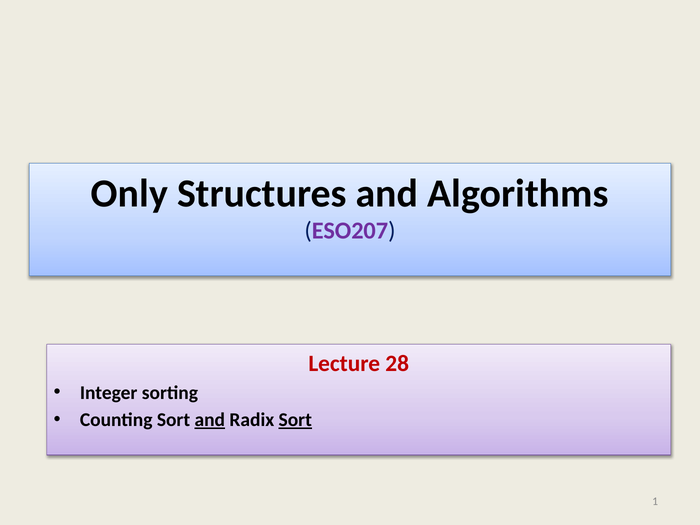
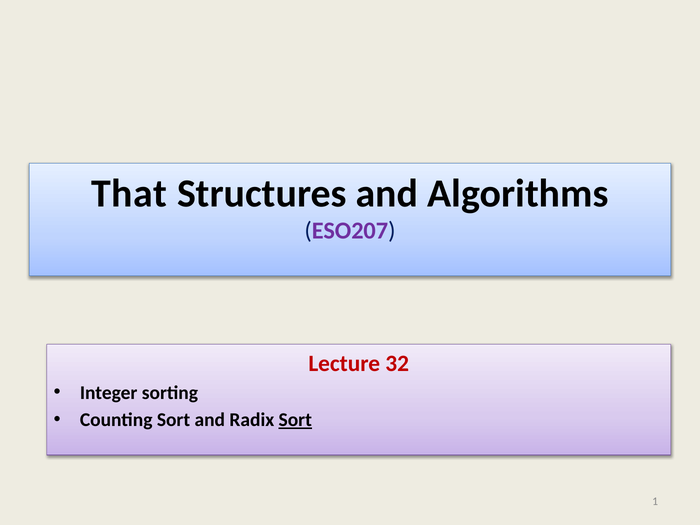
Only: Only -> That
28: 28 -> 32
and at (210, 420) underline: present -> none
